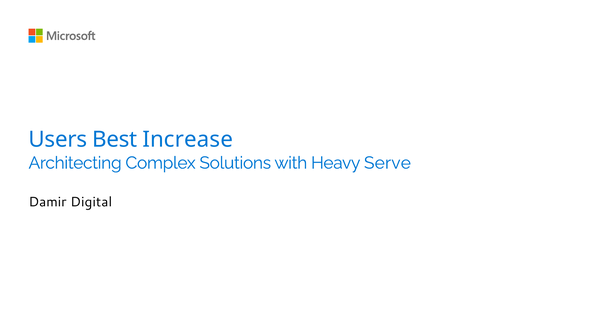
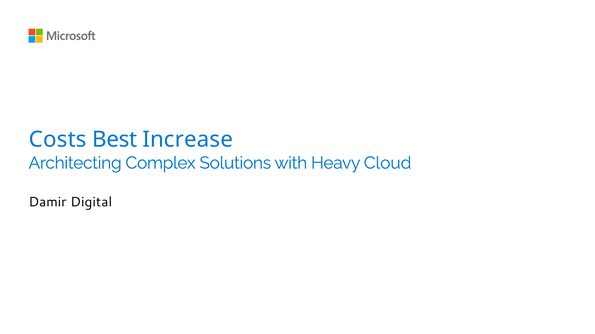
Users: Users -> Costs
Serve: Serve -> Cloud
